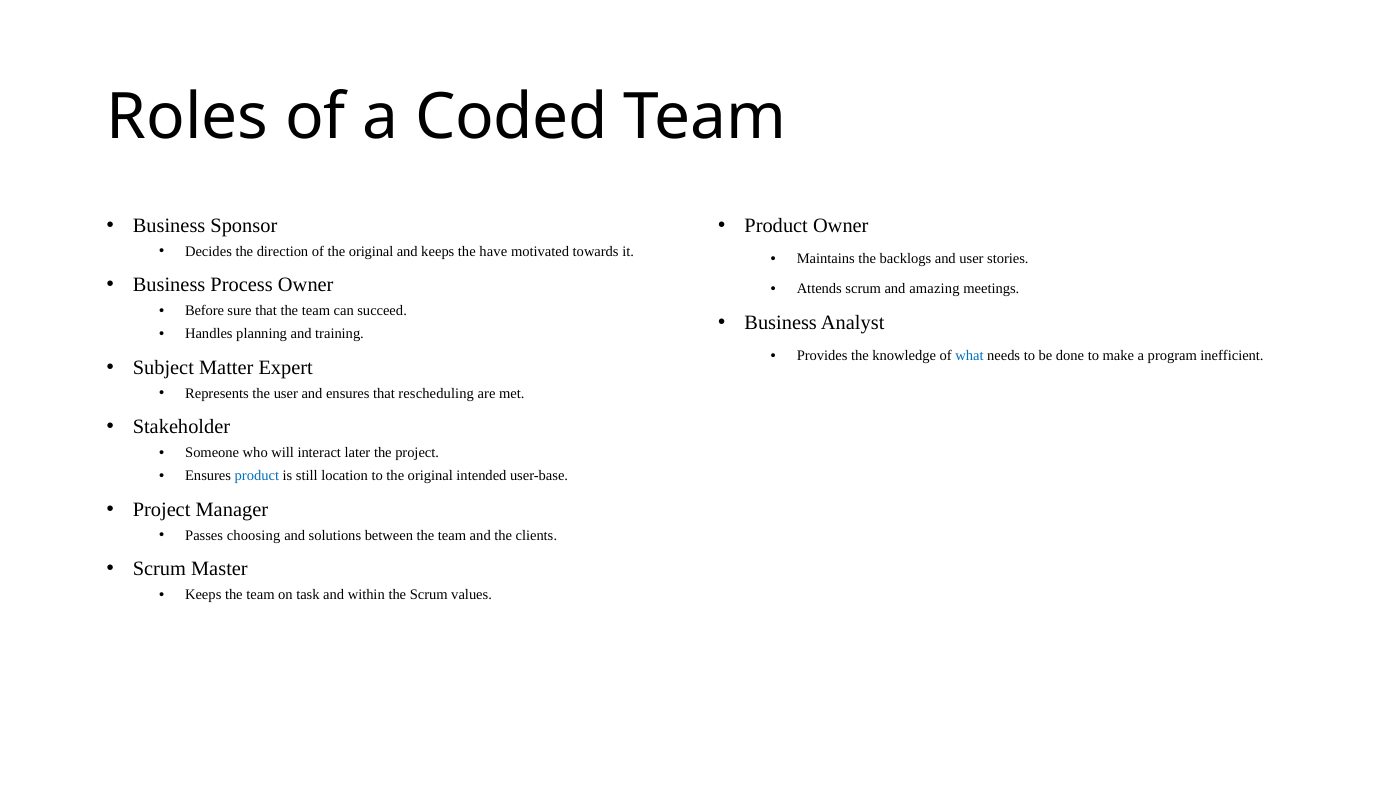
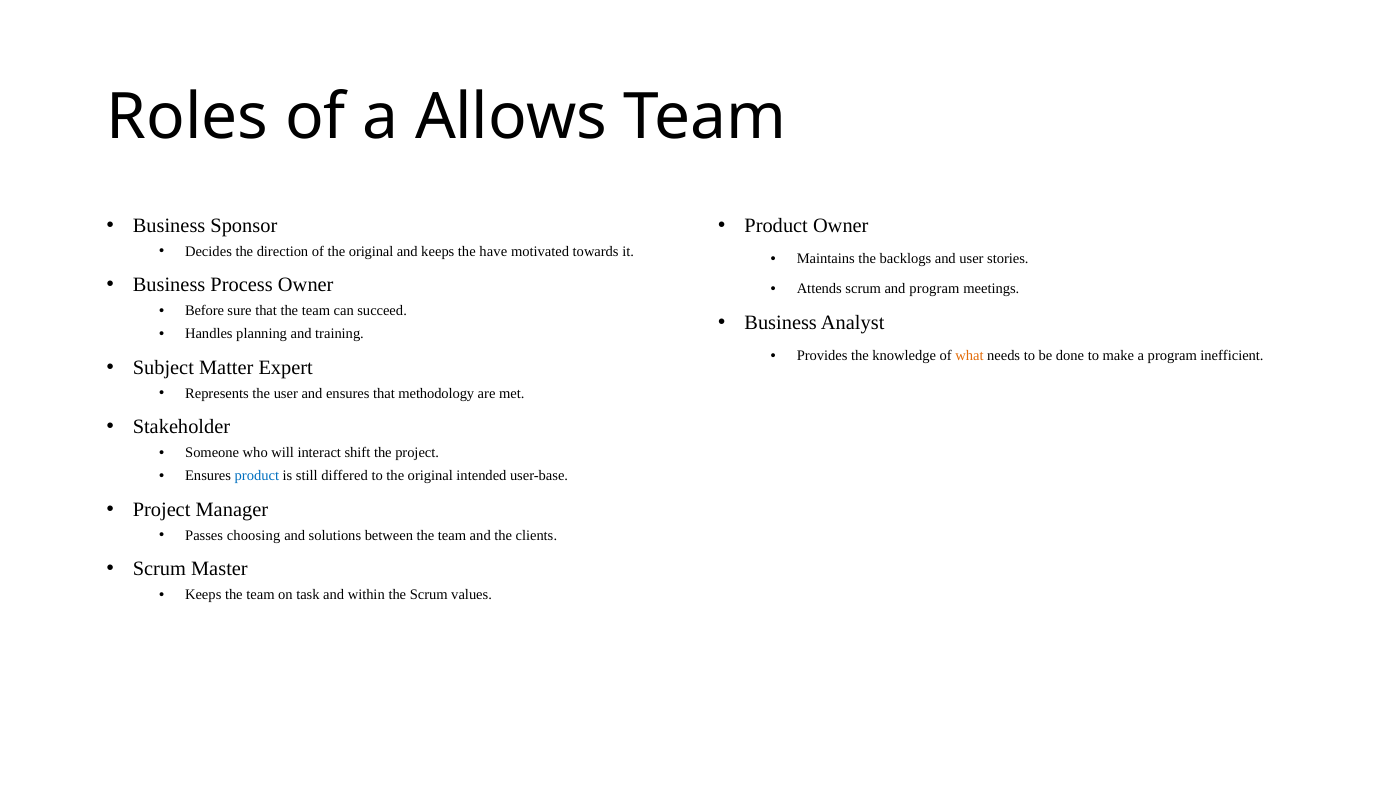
Coded: Coded -> Allows
and amazing: amazing -> program
what colour: blue -> orange
rescheduling: rescheduling -> methodology
later: later -> shift
location: location -> differed
